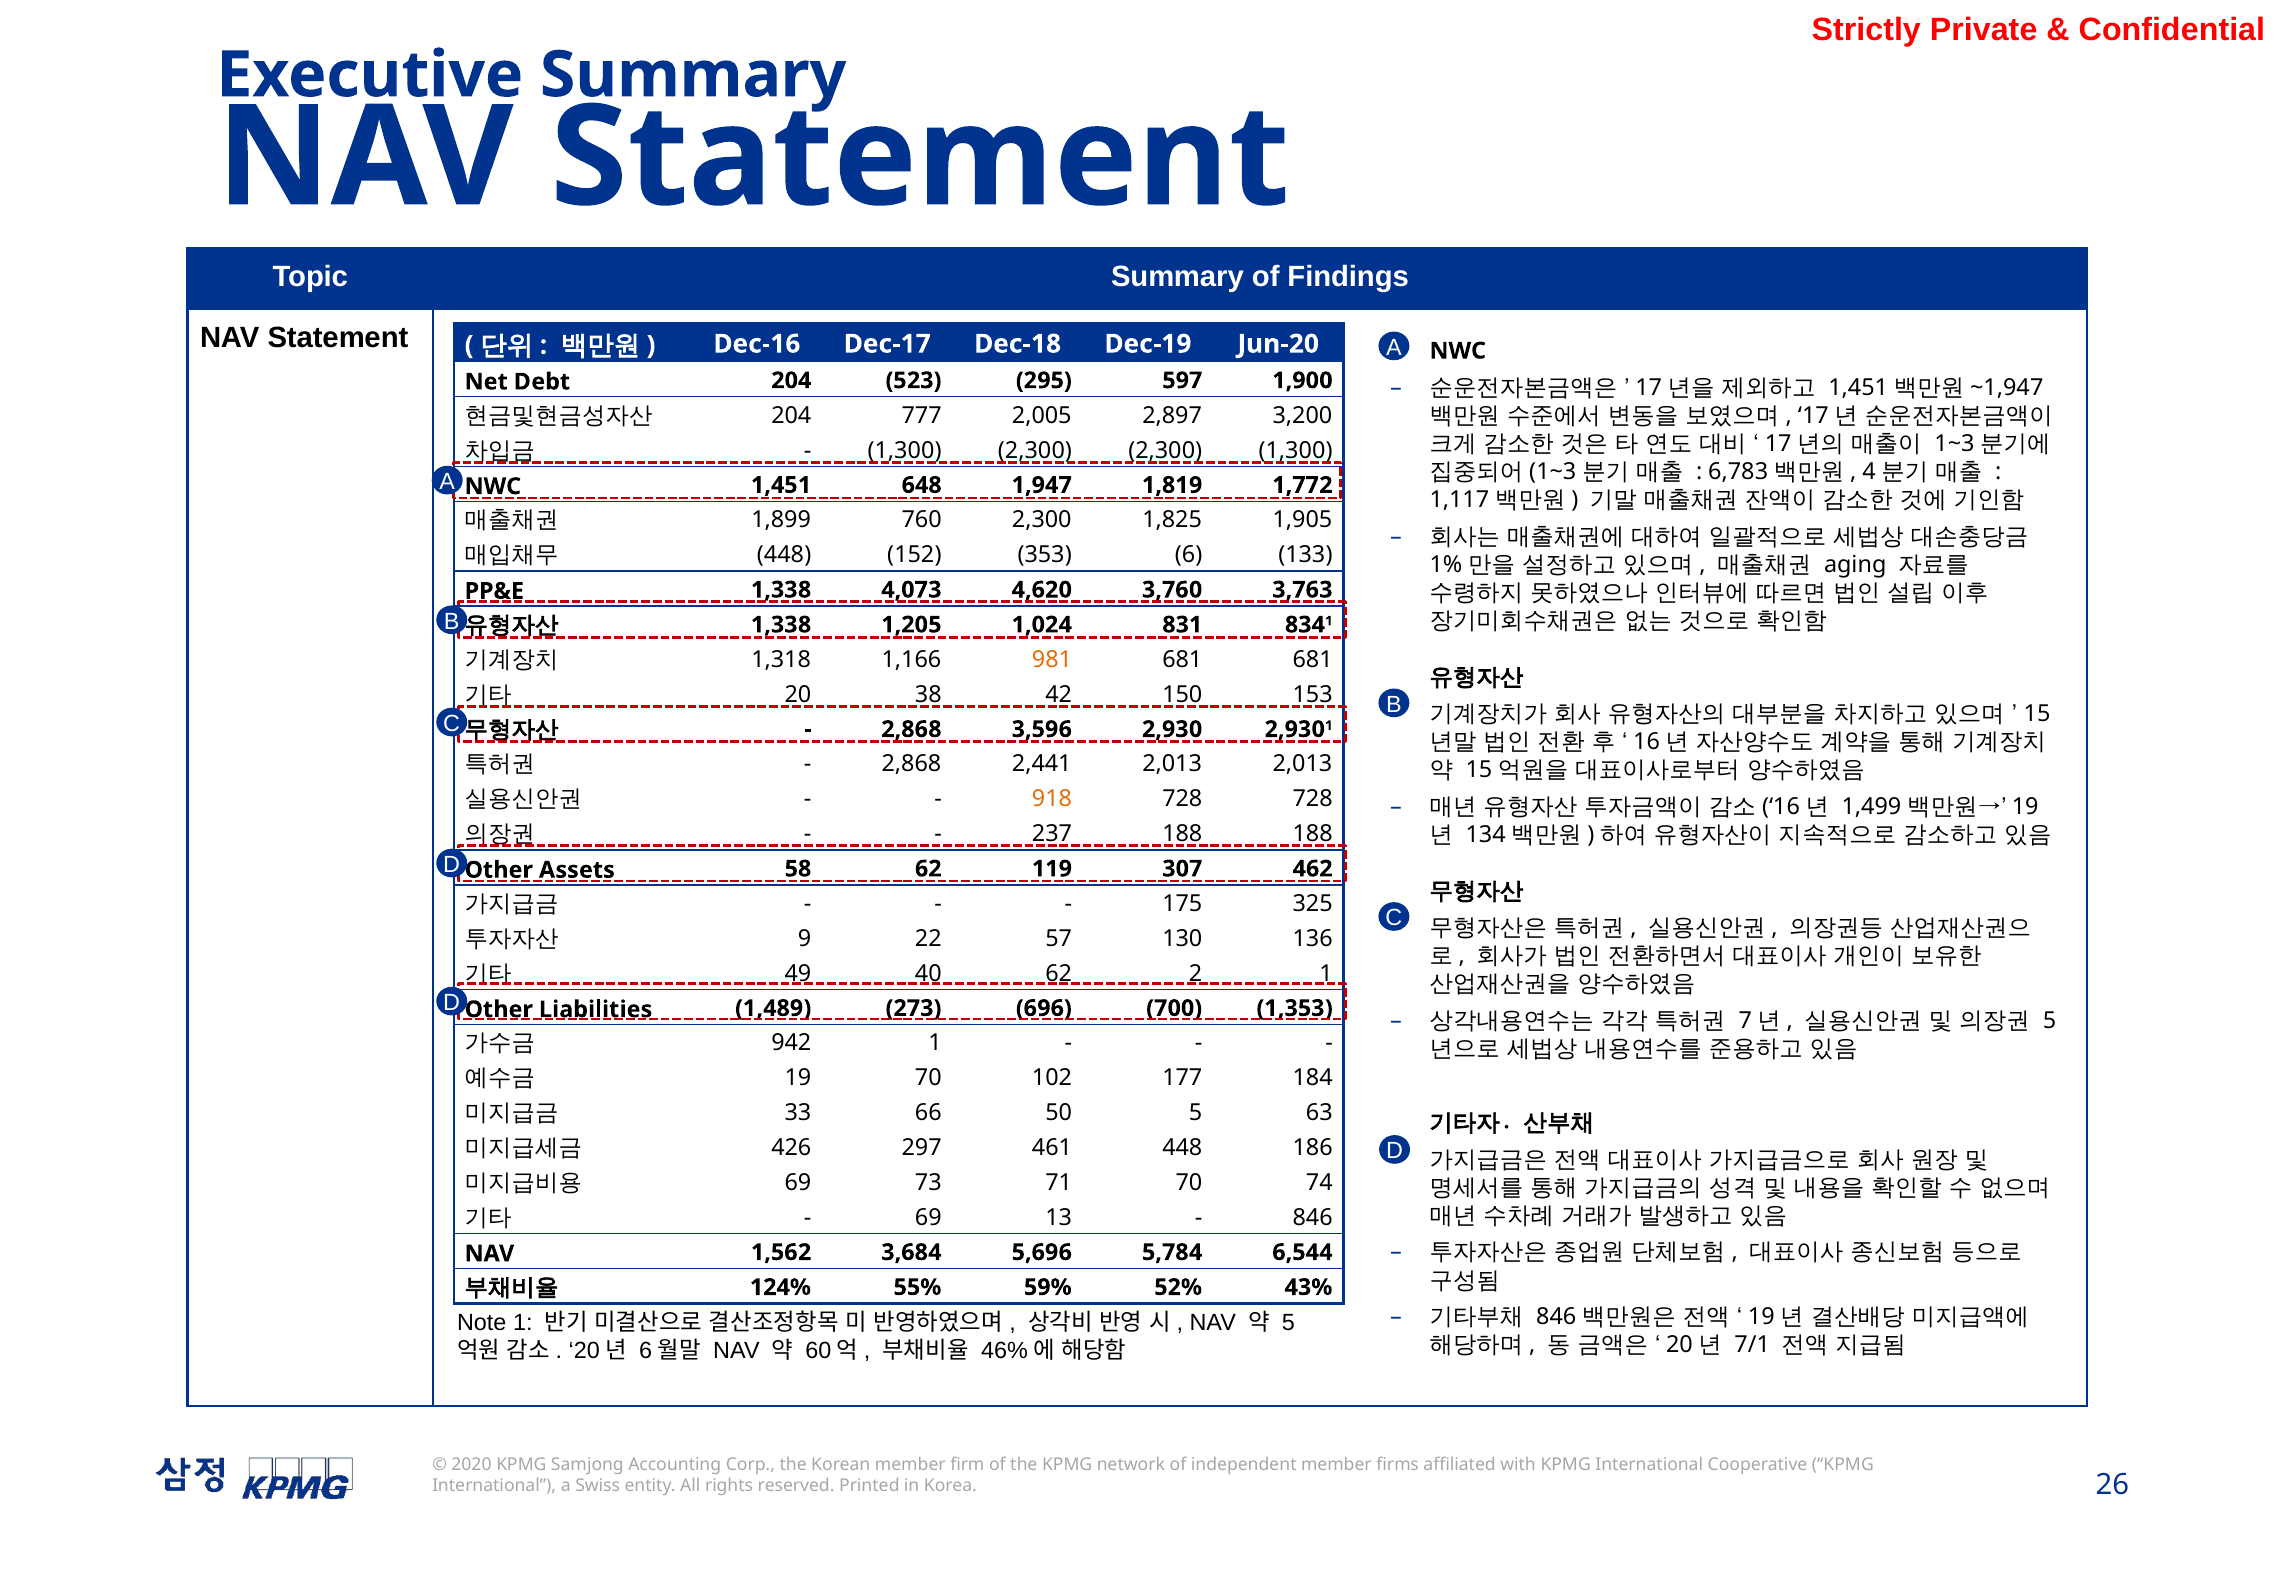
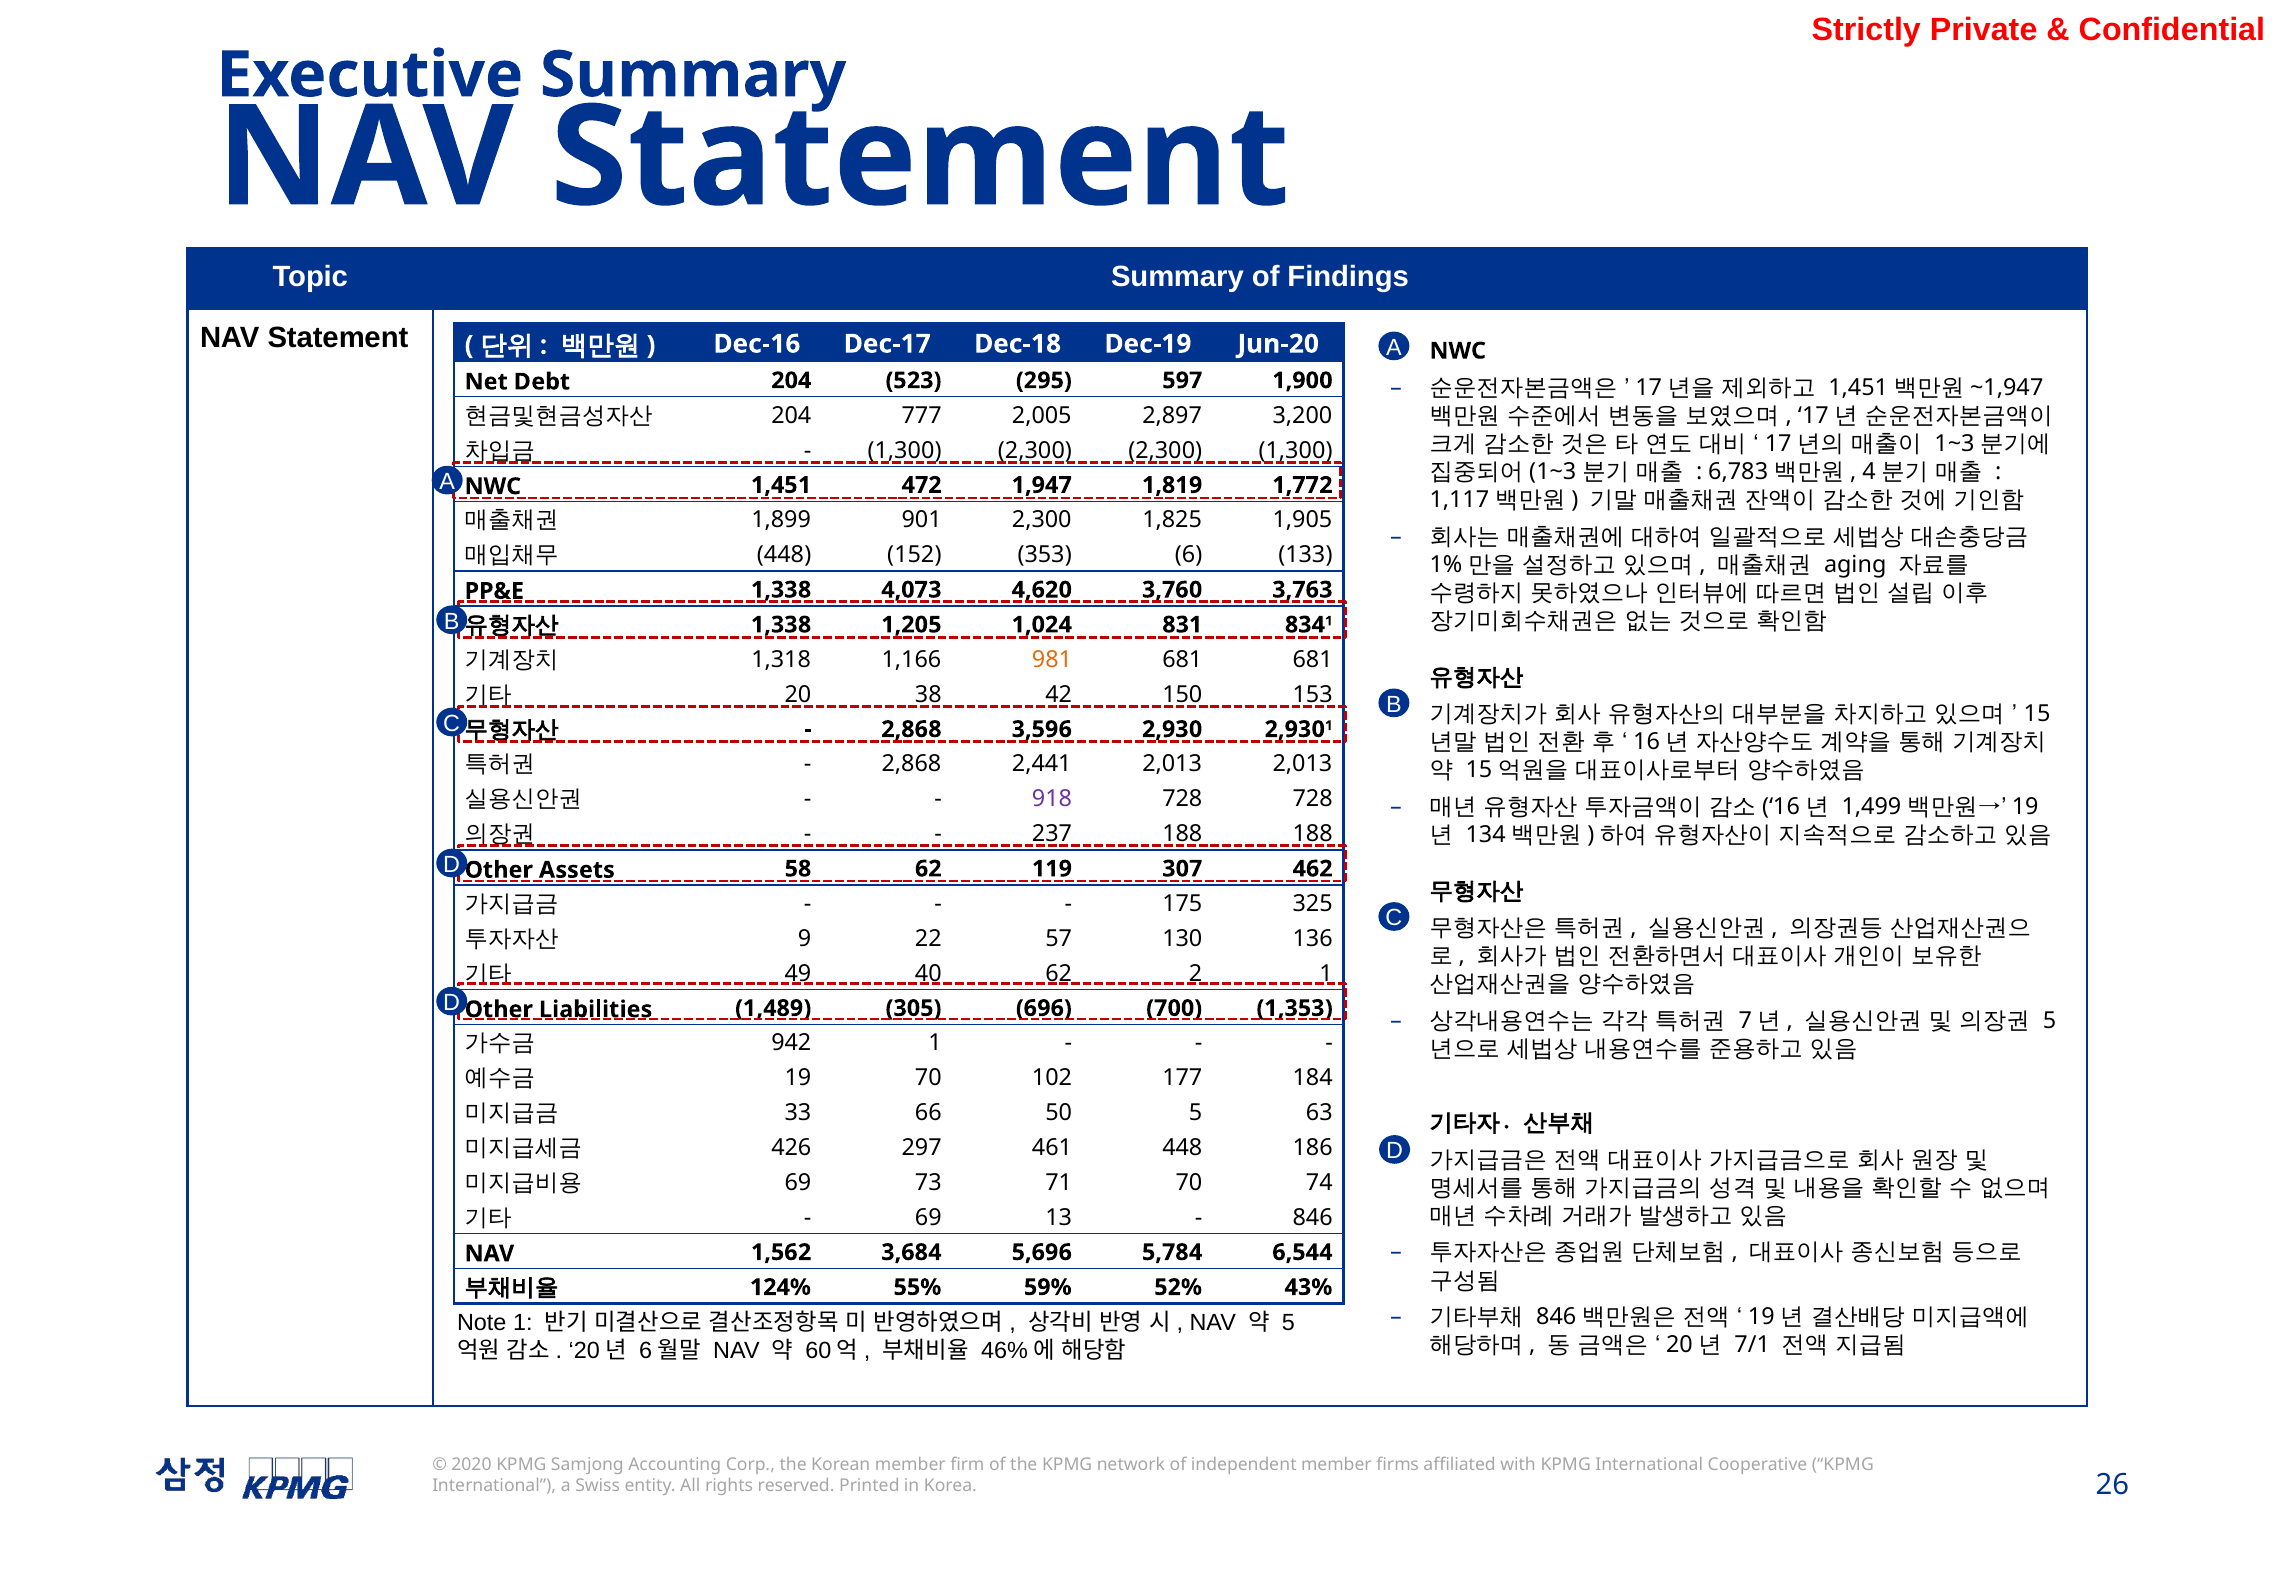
648: 648 -> 472
760: 760 -> 901
918 colour: orange -> purple
273: 273 -> 305
